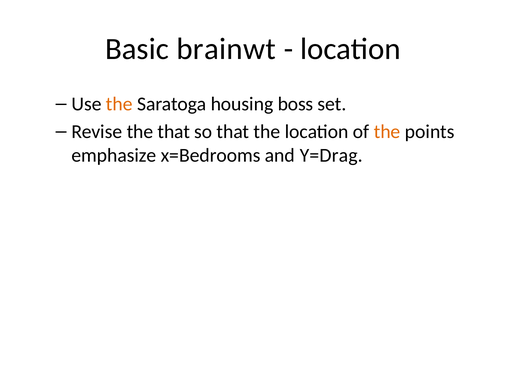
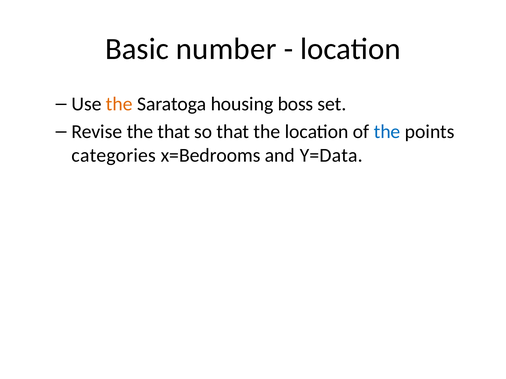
brainwt: brainwt -> number
the at (387, 132) colour: orange -> blue
emphasize: emphasize -> categories
Y=Drag: Y=Drag -> Y=Data
